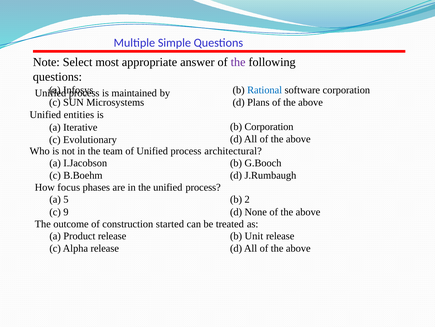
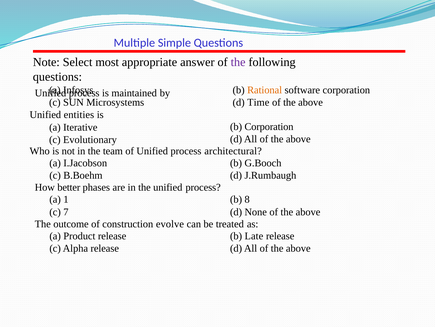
Rational colour: blue -> orange
Plans: Plans -> Time
focus: focus -> better
5: 5 -> 1
2: 2 -> 8
9: 9 -> 7
started: started -> evolve
Unit: Unit -> Late
